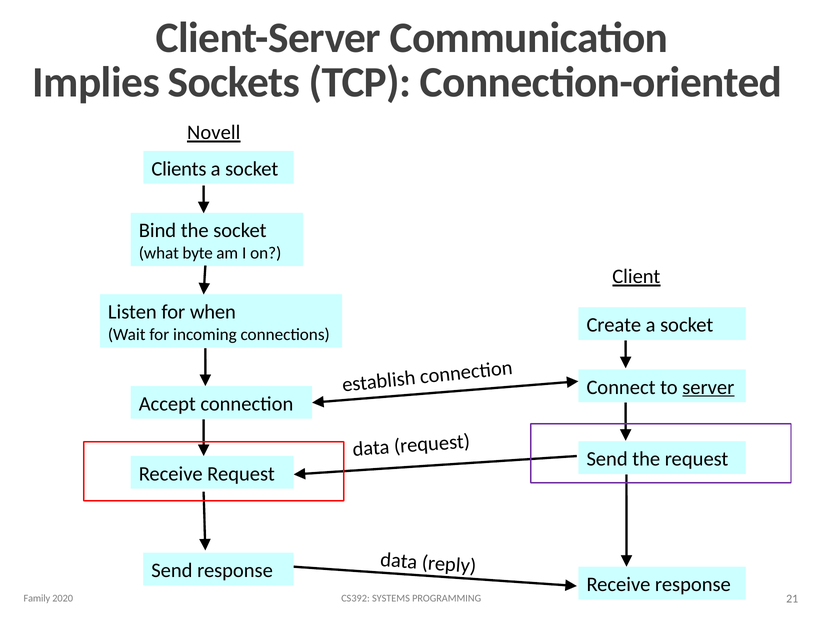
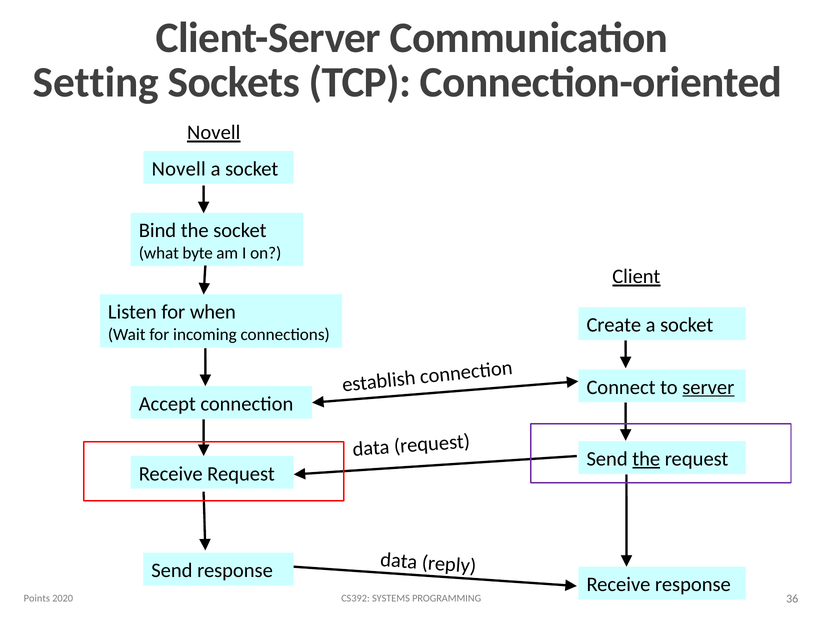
Implies: Implies -> Setting
Clients at (179, 169): Clients -> Novell
the at (646, 459) underline: none -> present
Family: Family -> Points
21: 21 -> 36
